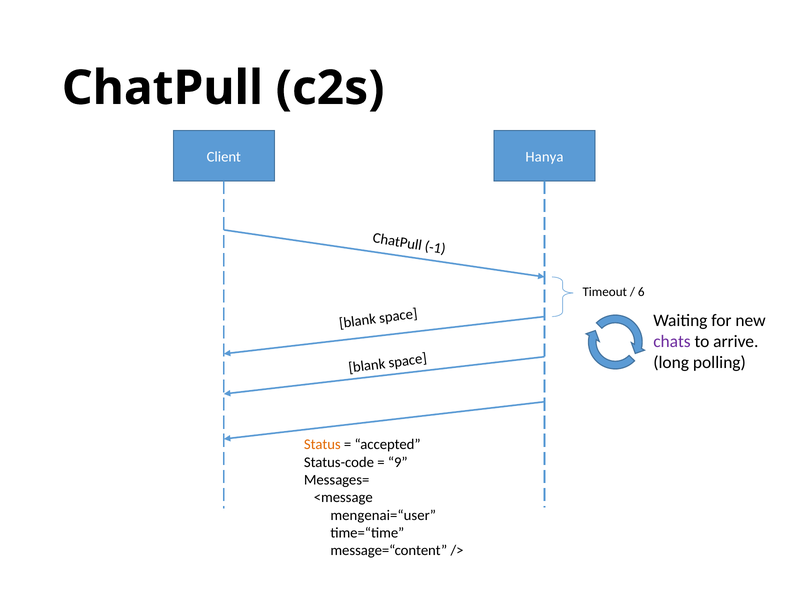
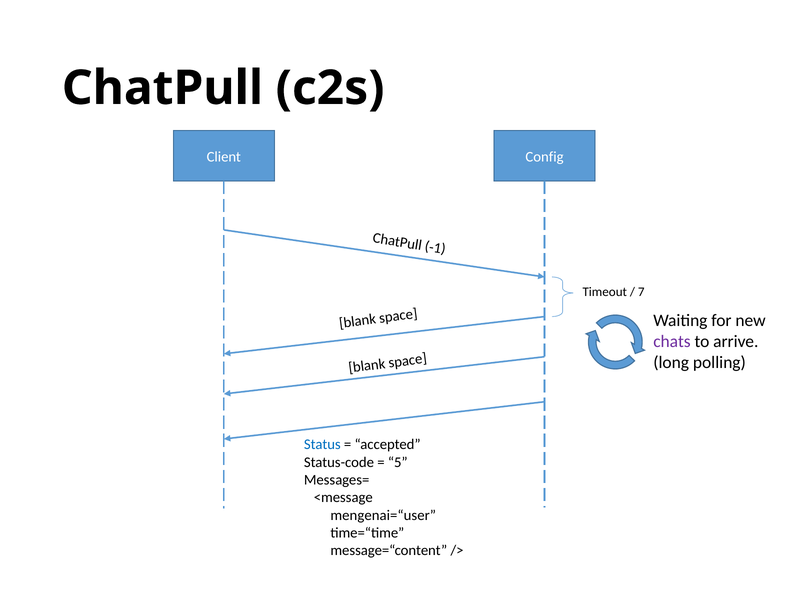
Hanya: Hanya -> Config
6: 6 -> 7
Status colour: orange -> blue
9: 9 -> 5
